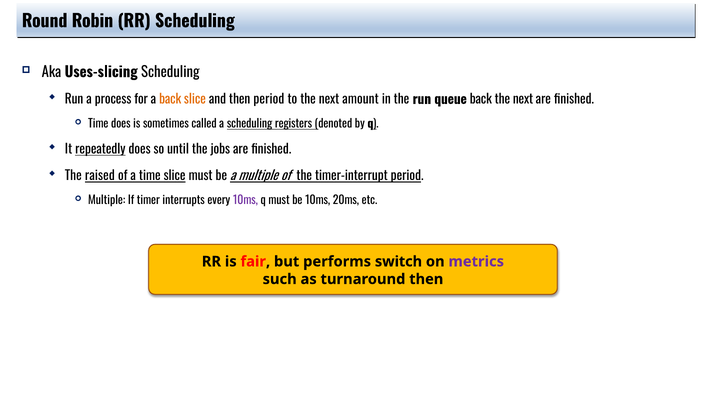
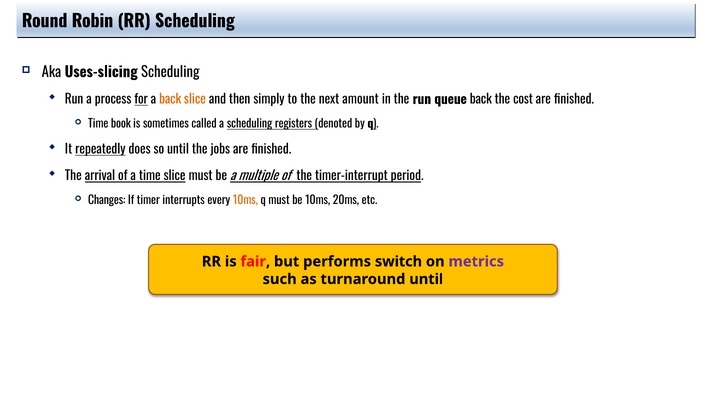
for underline: none -> present
then period: period -> simply
next at (523, 100): next -> cost
Time does: does -> book
raised: raised -> arrival
Multiple at (107, 200): Multiple -> Changes
10ms at (245, 200) colour: purple -> orange
turnaround then: then -> until
